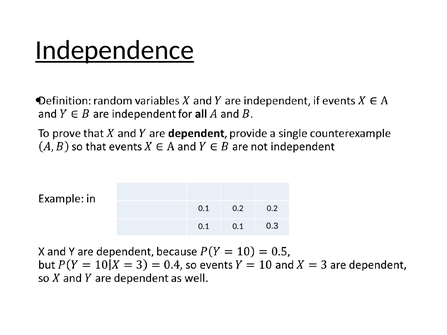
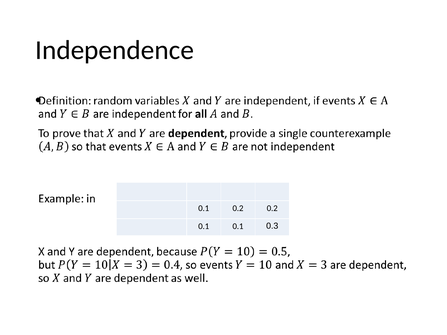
Independence underline: present -> none
